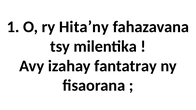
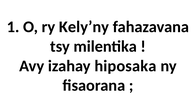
Hita’ny: Hita’ny -> Kely’ny
fantatray: fantatray -> hiposaka
